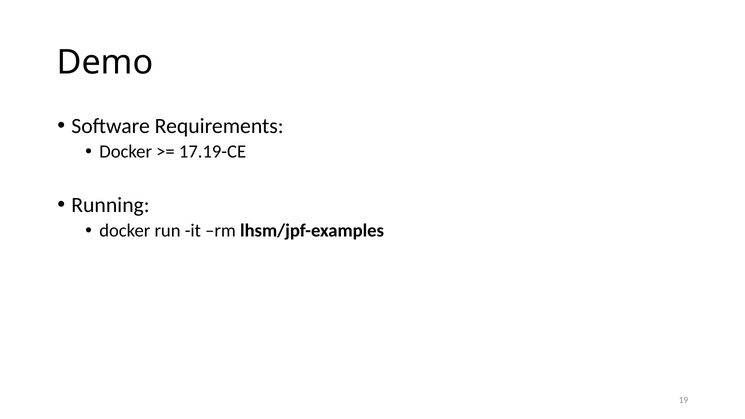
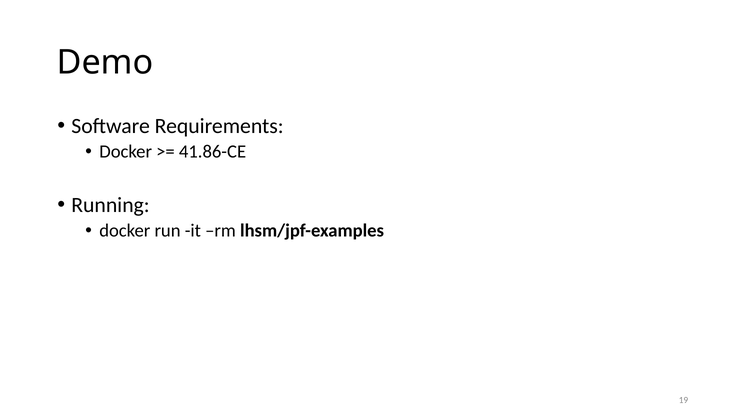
17.19-CE: 17.19-CE -> 41.86-CE
